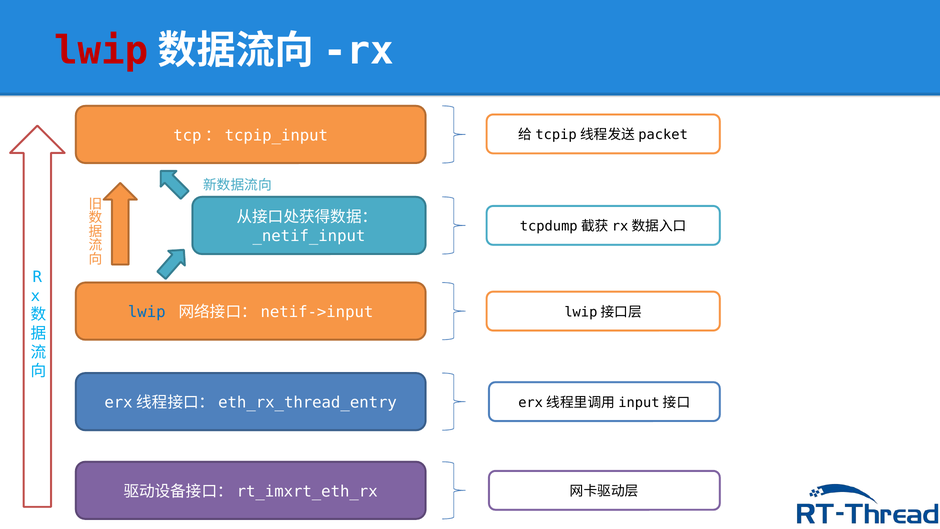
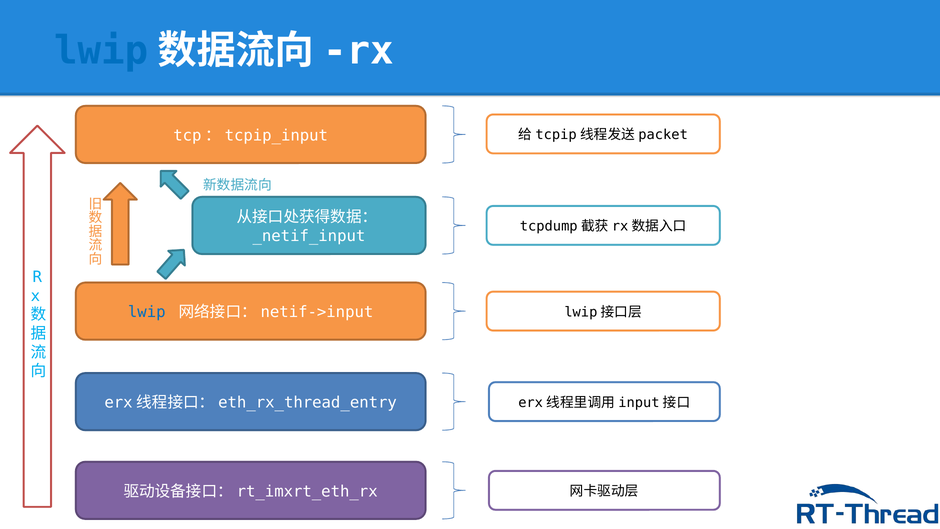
lwip at (101, 51) colour: red -> blue
